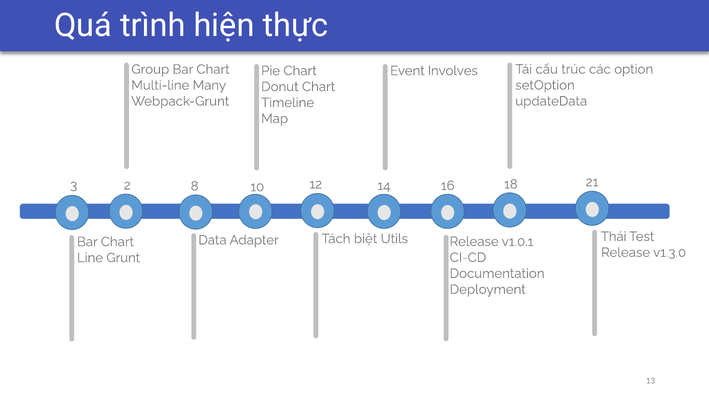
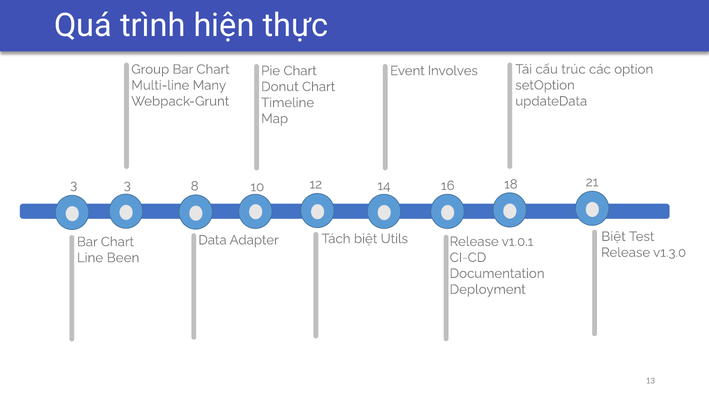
3 2: 2 -> 3
Thái at (614, 236): Thái -> Biệt
Grunt: Grunt -> Been
